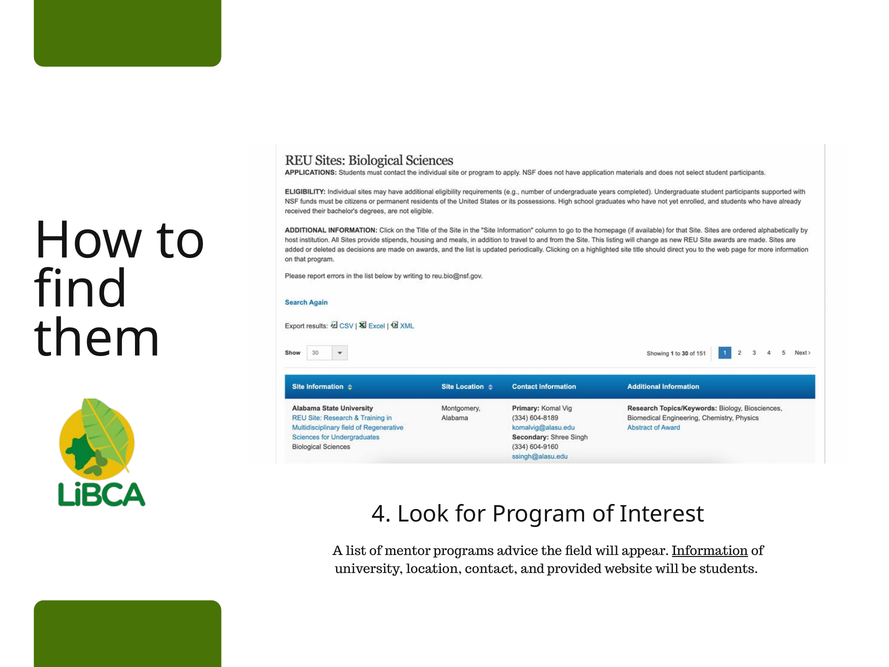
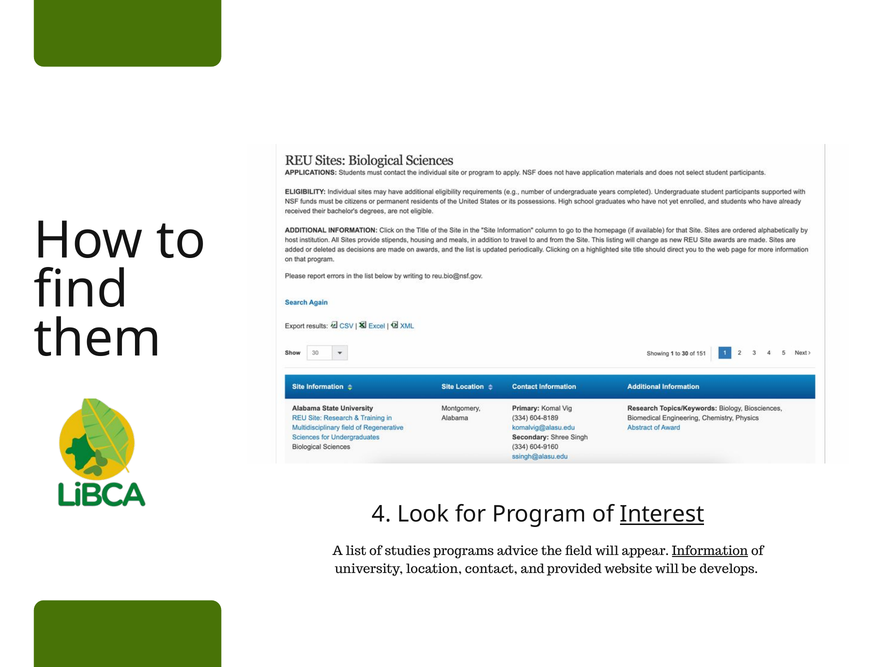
Interest underline: none -> present
mentor: mentor -> studies
students: students -> develops
